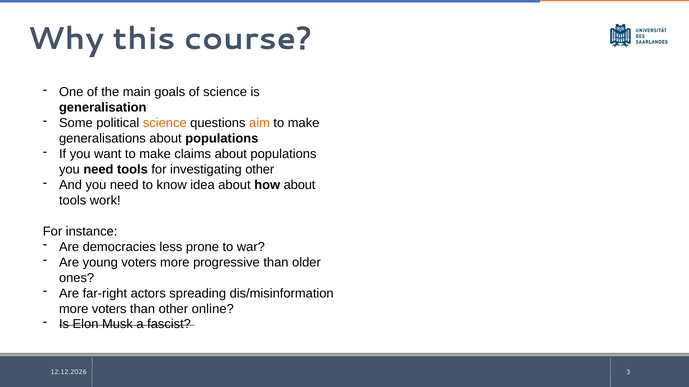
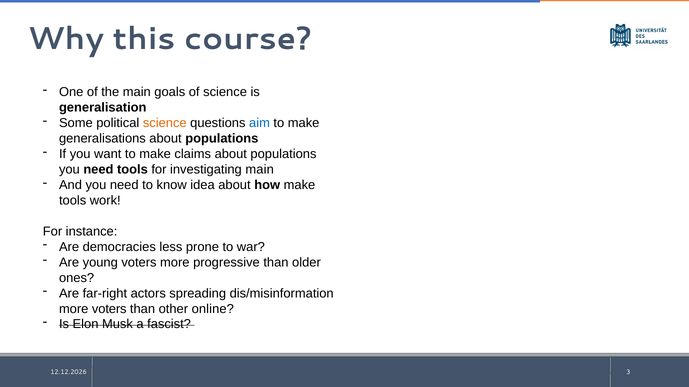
aim colour: orange -> blue
investigating other: other -> main
how about: about -> make
